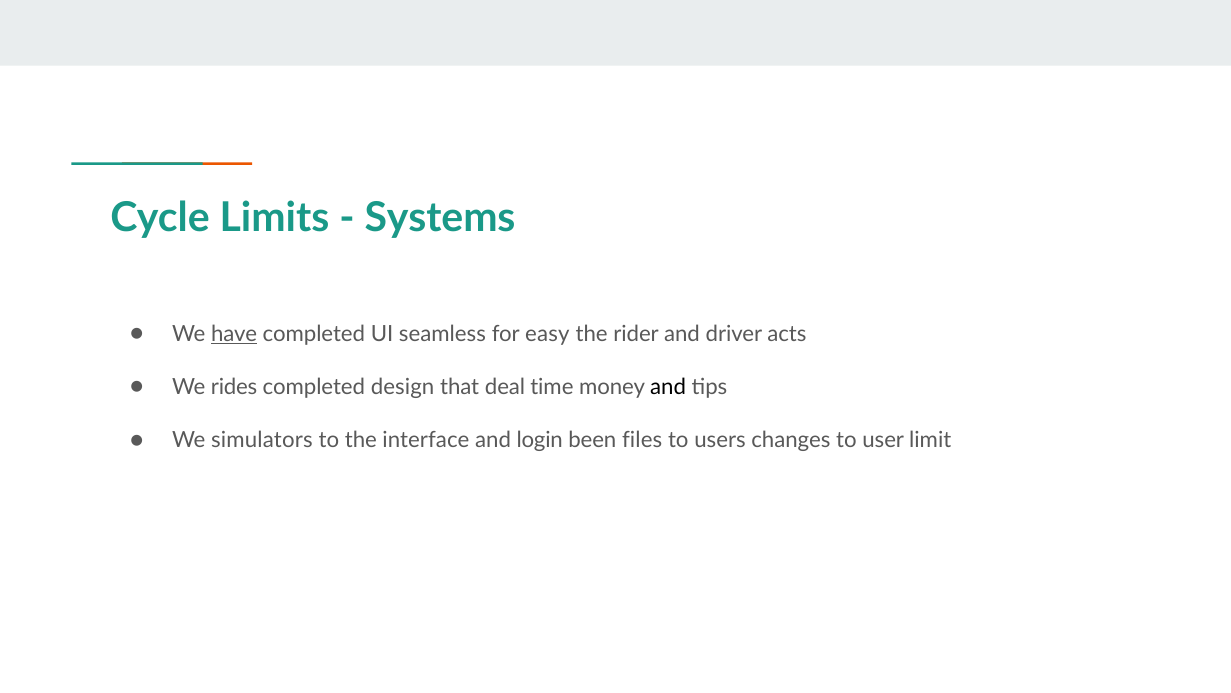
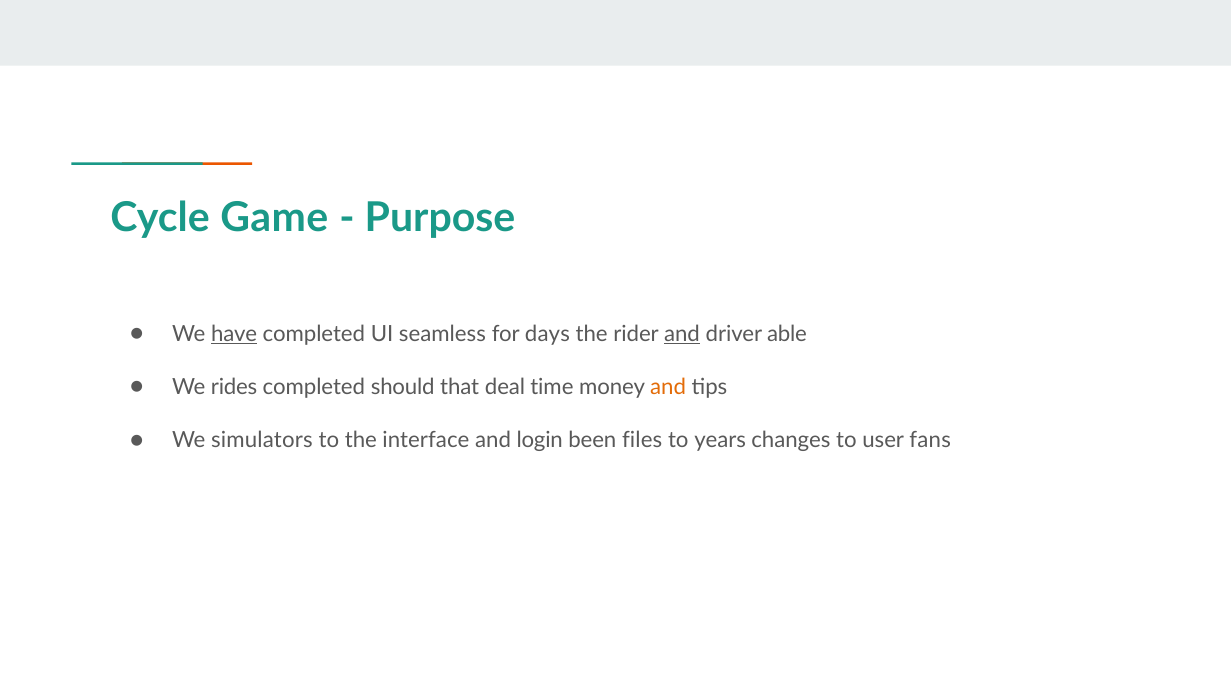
Limits: Limits -> Game
Systems: Systems -> Purpose
easy: easy -> days
and at (682, 334) underline: none -> present
acts: acts -> able
design: design -> should
and at (668, 387) colour: black -> orange
users: users -> years
limit: limit -> fans
